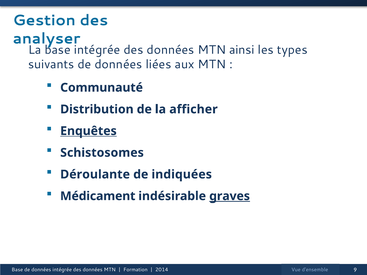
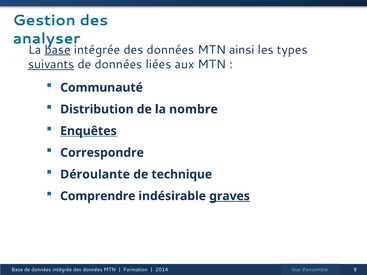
base at (58, 50) underline: none -> present
suivants underline: none -> present
afficher: afficher -> nombre
Schistosomes: Schistosomes -> Correspondre
indiquées: indiquées -> technique
Médicament: Médicament -> Comprendre
